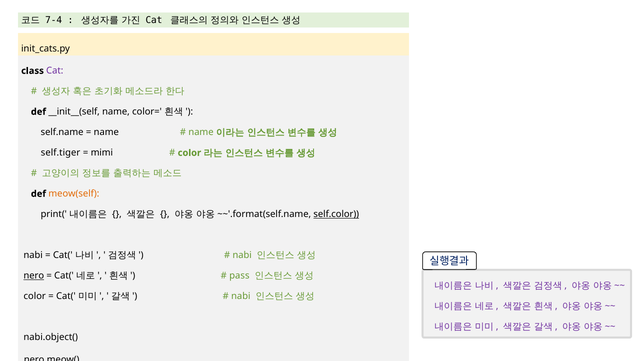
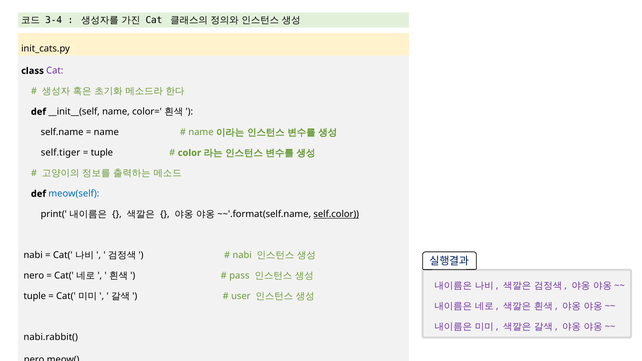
7-4: 7-4 -> 3-4
mimi at (102, 153): mimi -> tuple
meow(self colour: orange -> blue
nero underline: present -> none
color at (35, 296): color -> tuple
nabi at (241, 296): nabi -> user
nabi.object(: nabi.object( -> nabi.rabbit(
